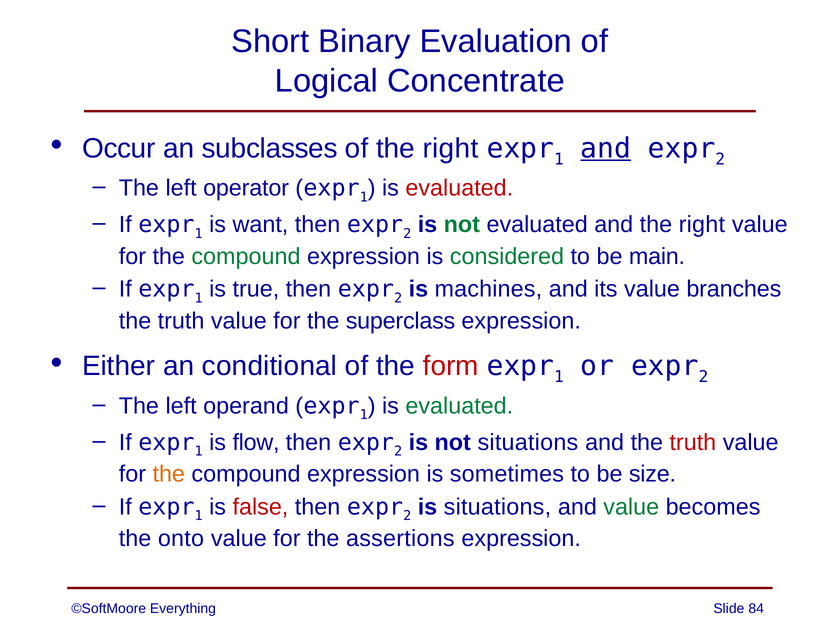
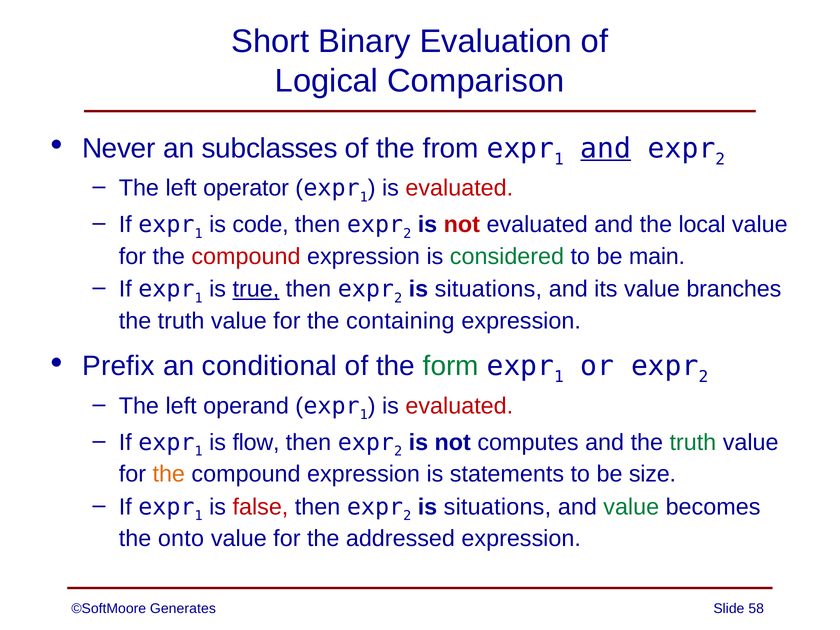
Concentrate: Concentrate -> Comparison
Occur: Occur -> Never
of the right: right -> from
want: want -> code
not at (462, 225) colour: green -> red
and the right: right -> local
compound at (246, 256) colour: green -> red
true underline: none -> present
machines at (488, 289): machines -> situations
superclass: superclass -> containing
Either: Either -> Prefix
form colour: red -> green
evaluated at (459, 406) colour: green -> red
not situations: situations -> computes
truth at (693, 442) colour: red -> green
sometimes: sometimes -> statements
assertions: assertions -> addressed
Everything: Everything -> Generates
84: 84 -> 58
